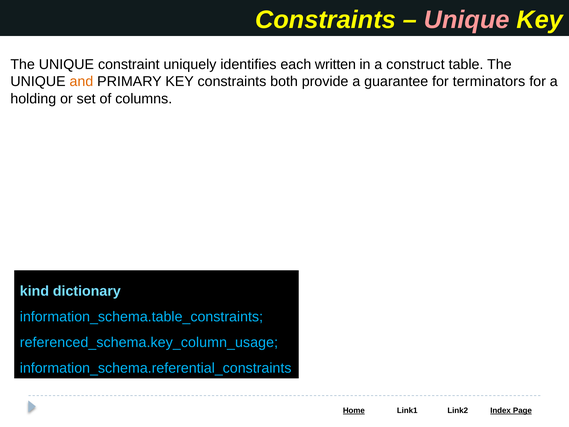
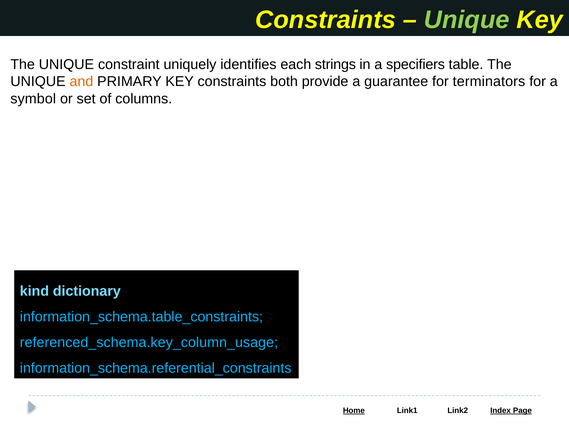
Unique at (467, 20) colour: pink -> light green
written: written -> strings
construct: construct -> specifiers
holding: holding -> symbol
